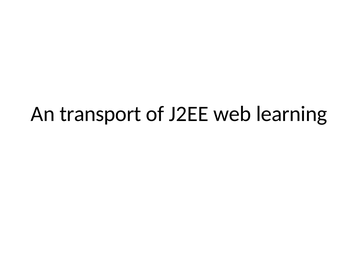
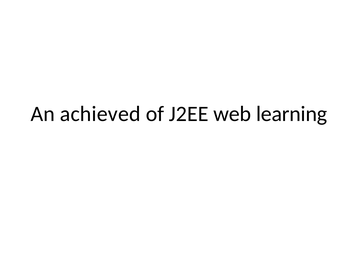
transport: transport -> achieved
